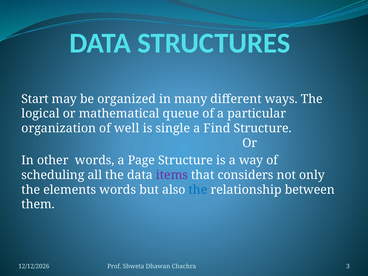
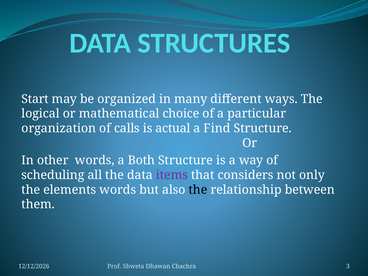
queue: queue -> choice
well: well -> calls
single: single -> actual
Page: Page -> Both
the at (198, 190) colour: blue -> black
